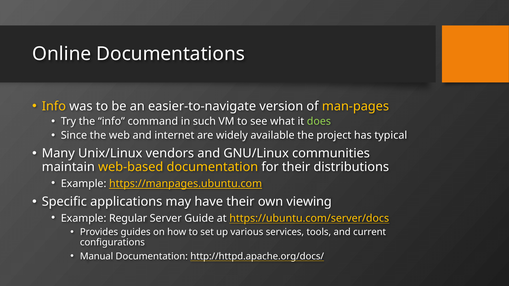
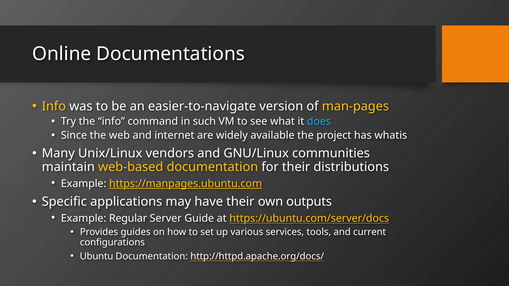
does colour: light green -> light blue
typical: typical -> whatis
viewing: viewing -> outputs
Manual: Manual -> Ubuntu
